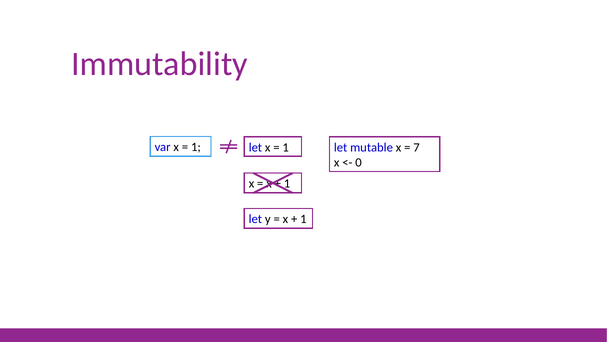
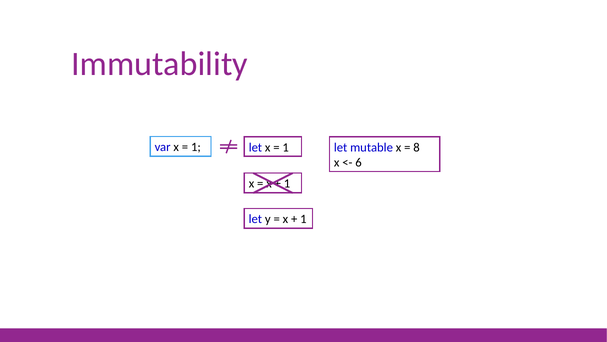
7: 7 -> 8
0: 0 -> 6
